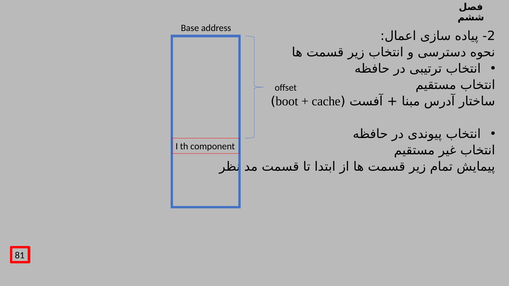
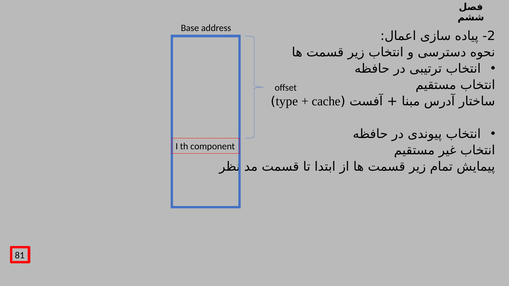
boot: boot -> type
